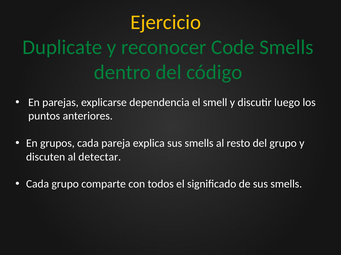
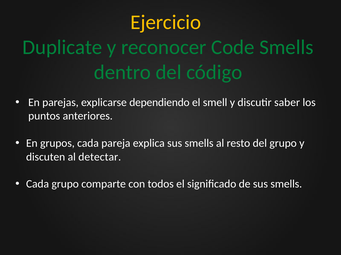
dependencia: dependencia -> dependiendo
luego: luego -> saber
